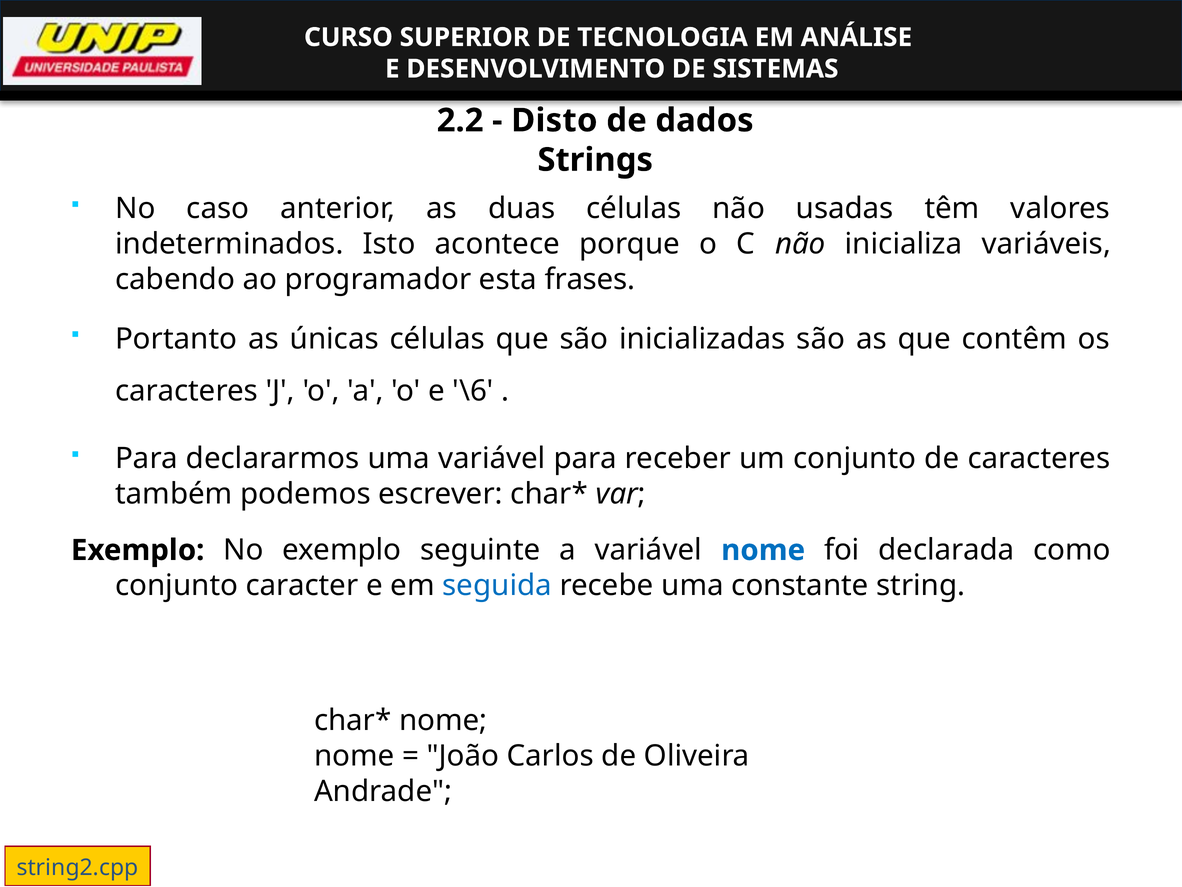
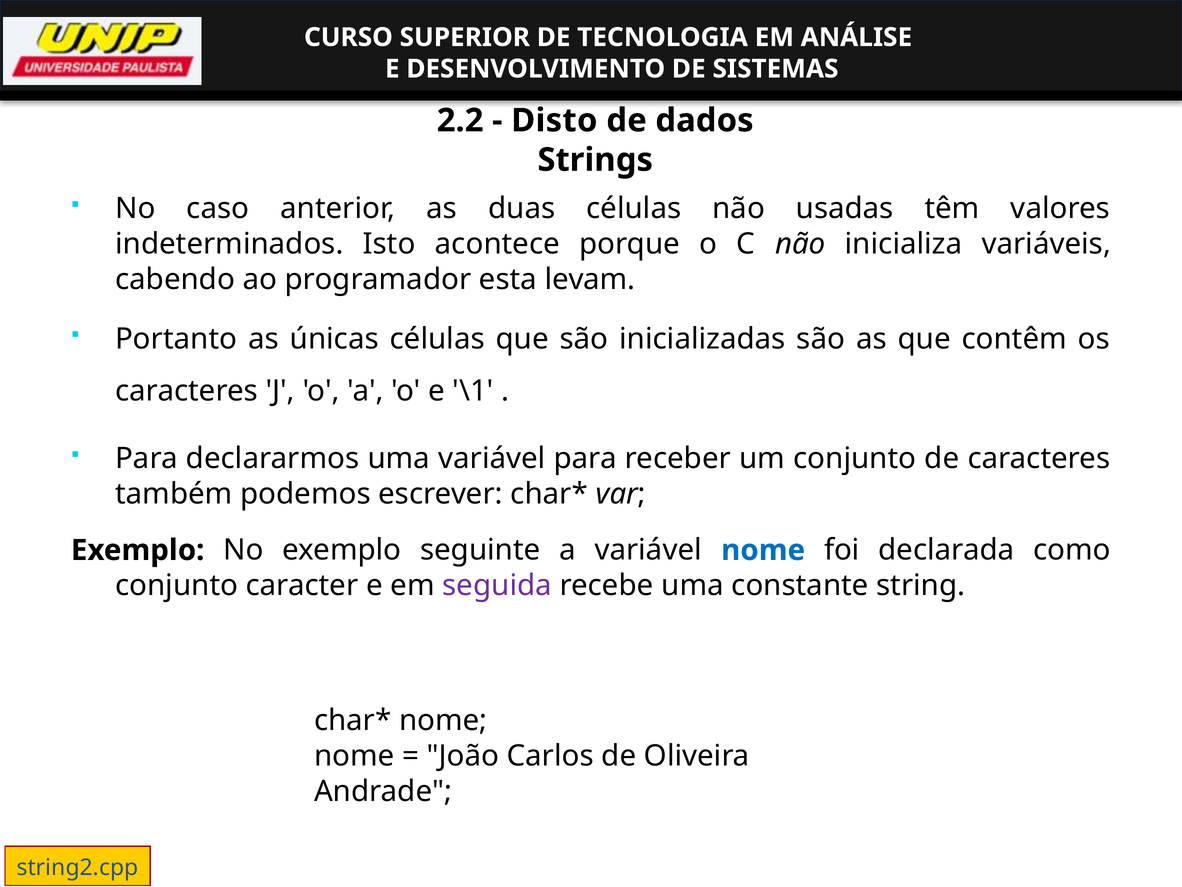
frases: frases -> levam
\6: \6 -> \1
seguida colour: blue -> purple
